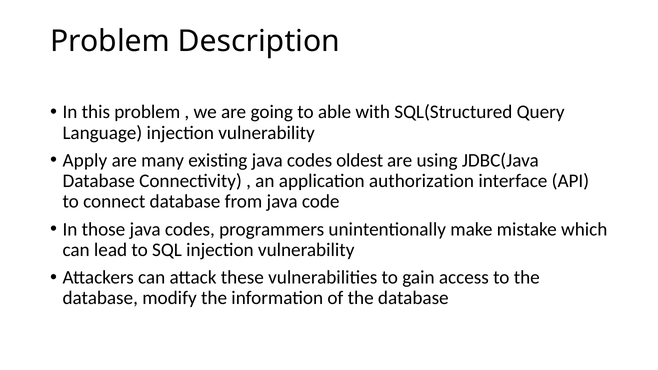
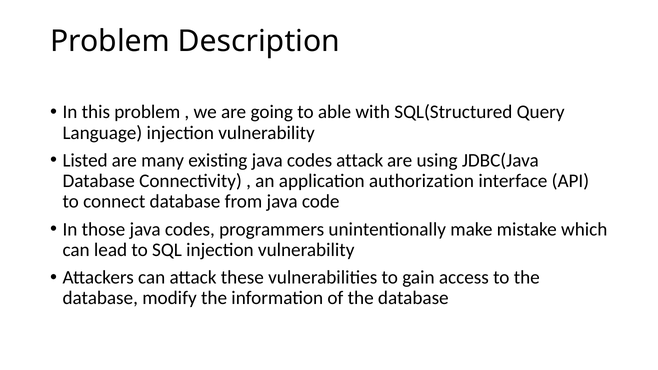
Apply: Apply -> Listed
codes oldest: oldest -> attack
